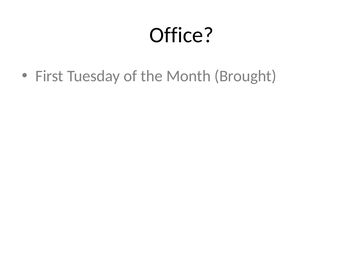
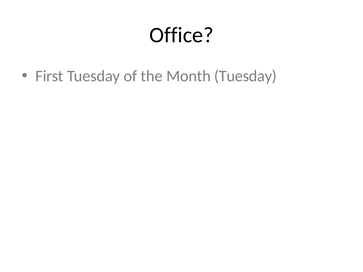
Month Brought: Brought -> Tuesday
